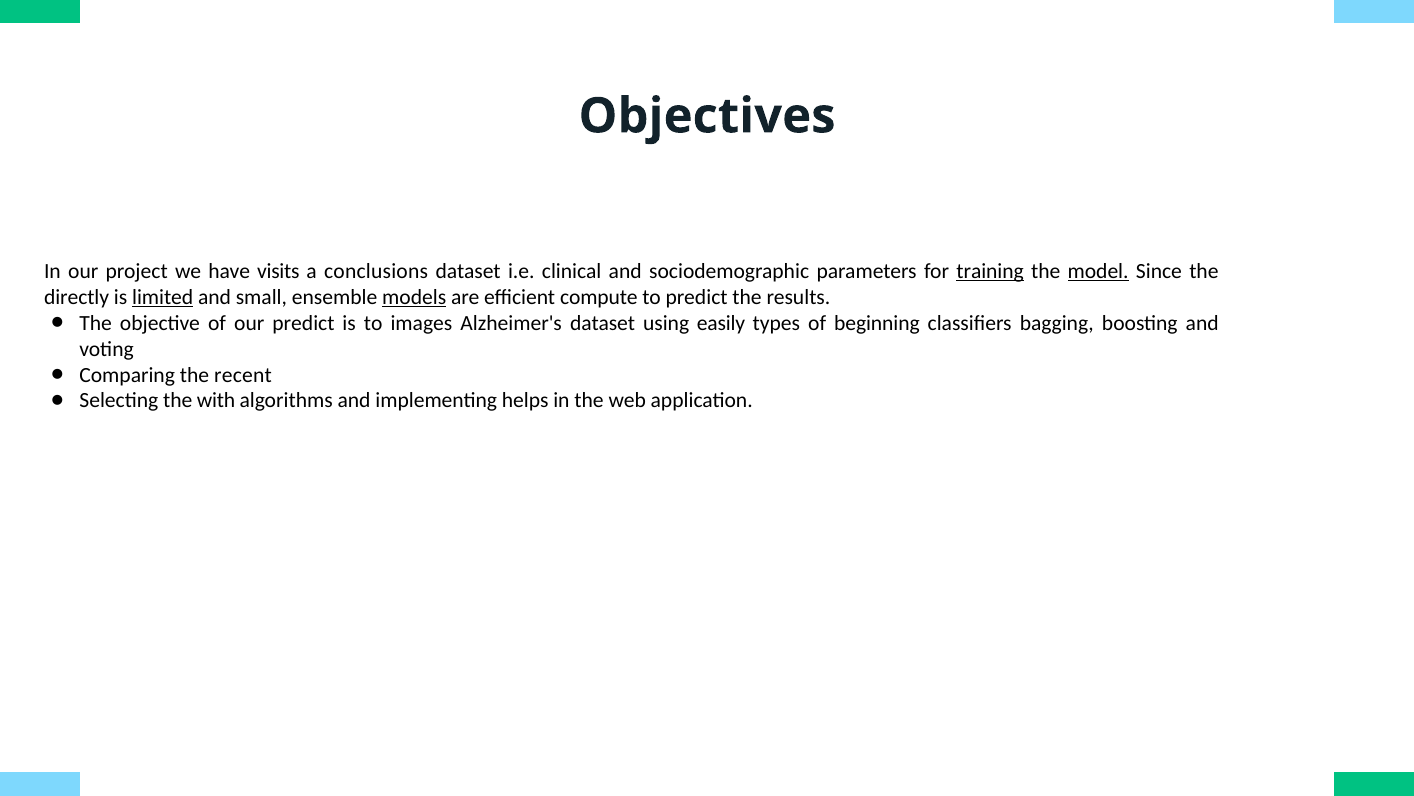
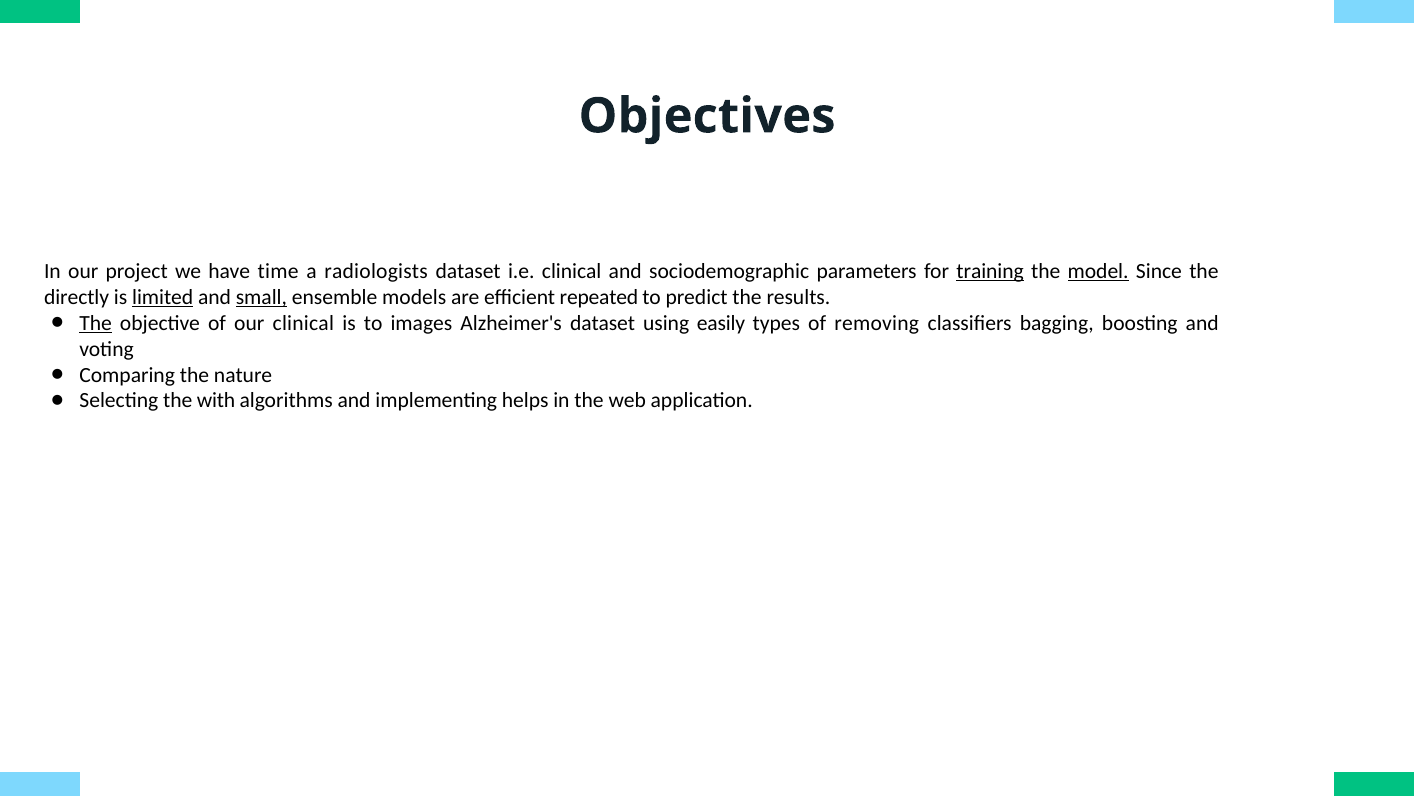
visits: visits -> time
conclusions: conclusions -> radiologists
small underline: none -> present
models underline: present -> none
compute: compute -> repeated
The at (96, 323) underline: none -> present
our predict: predict -> clinical
beginning: beginning -> removing
recent: recent -> nature
